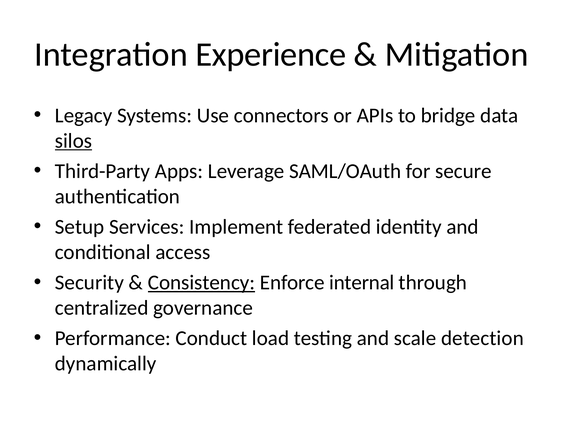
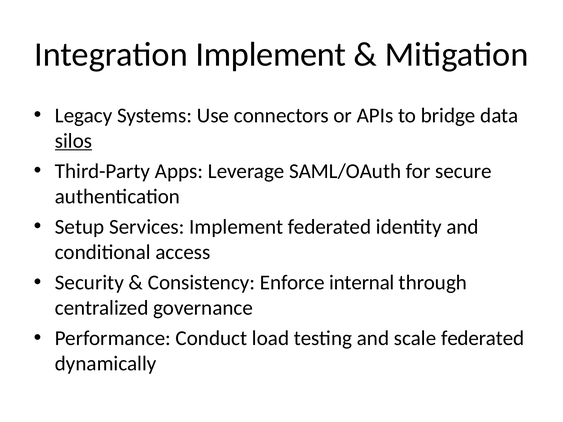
Integration Experience: Experience -> Implement
Consistency underline: present -> none
scale detection: detection -> federated
